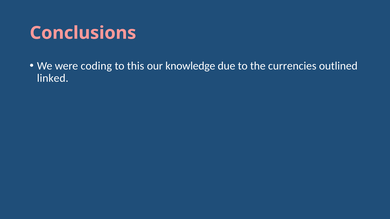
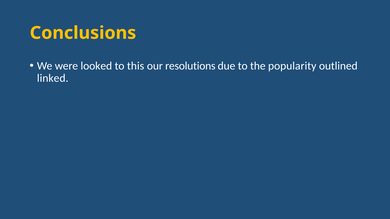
Conclusions colour: pink -> yellow
coding: coding -> looked
knowledge: knowledge -> resolutions
currencies: currencies -> popularity
